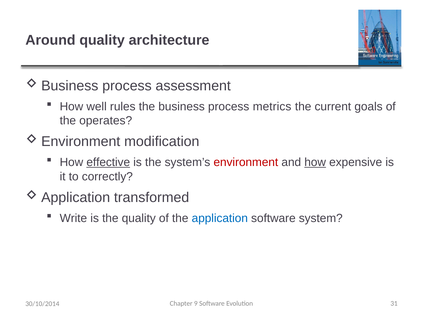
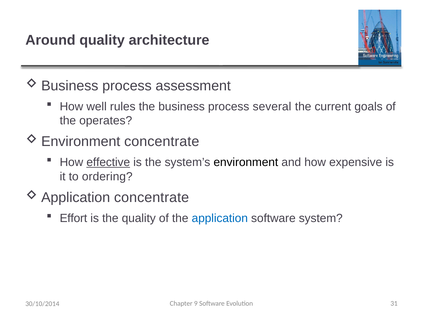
metrics: metrics -> several
modification at (162, 141): modification -> concentrate
environment colour: red -> black
how at (315, 162) underline: present -> none
correctly: correctly -> ordering
transformed at (152, 197): transformed -> concentrate
Write: Write -> Effort
